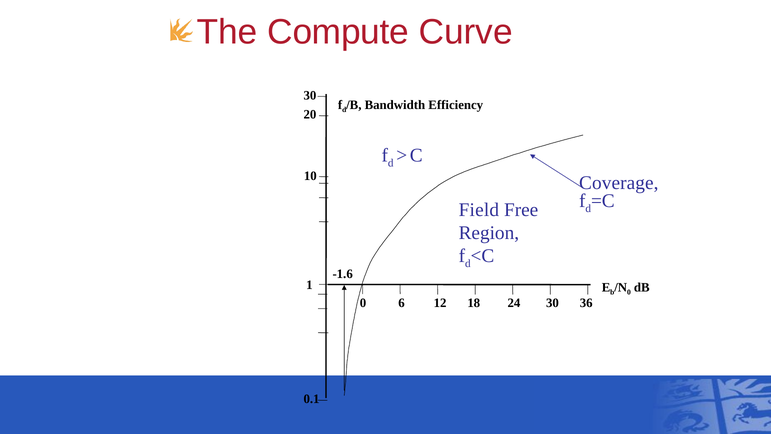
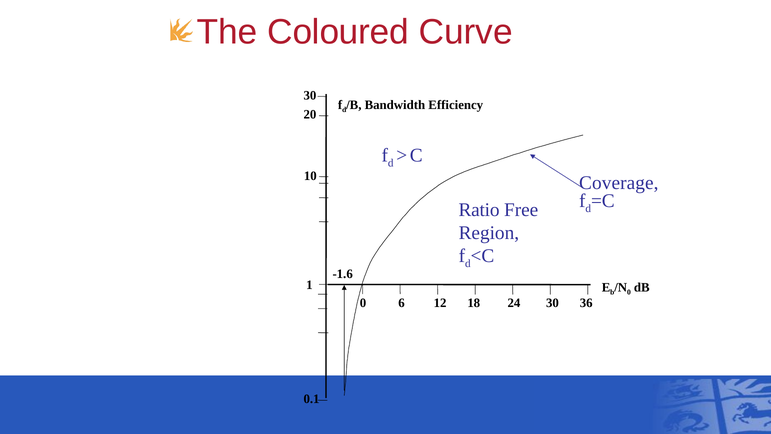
Compute: Compute -> Coloured
Field: Field -> Ratio
